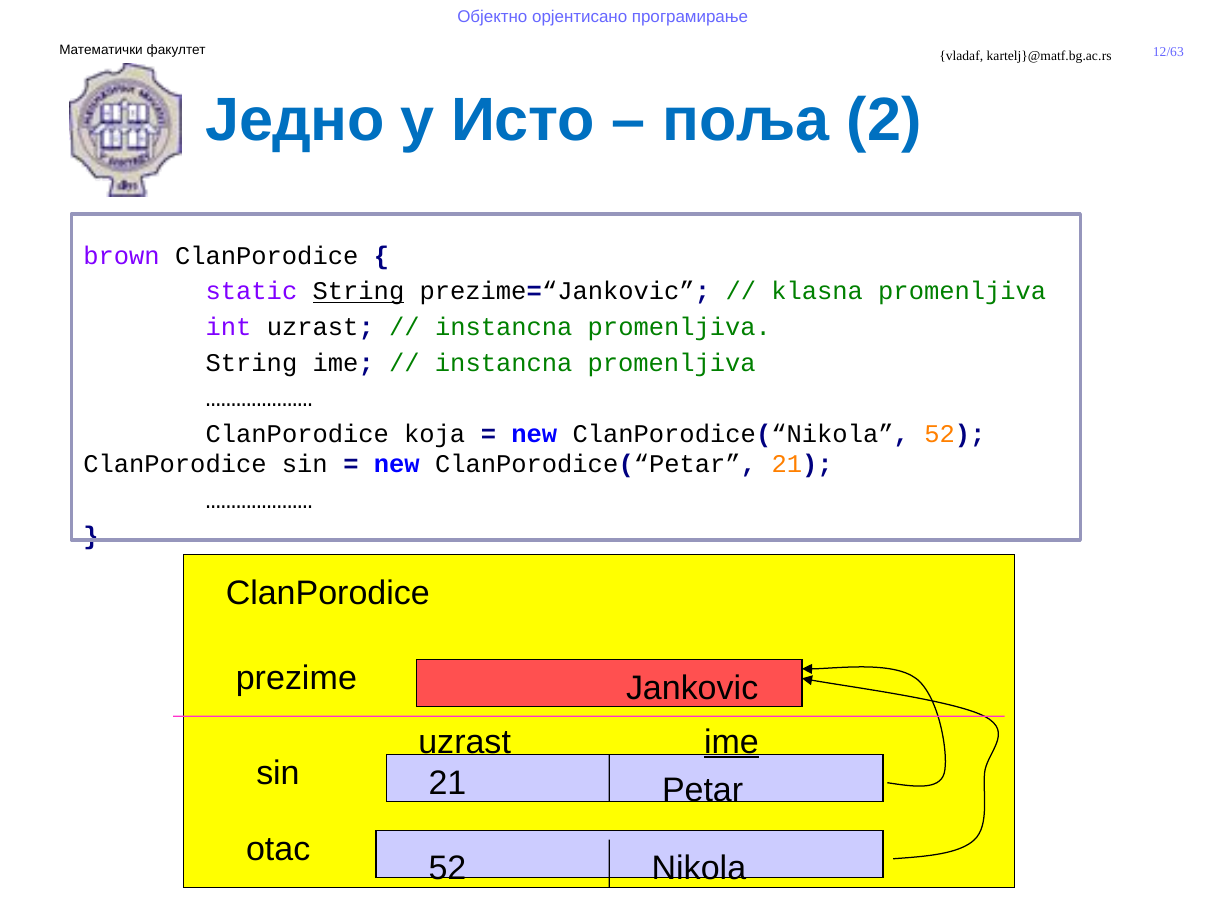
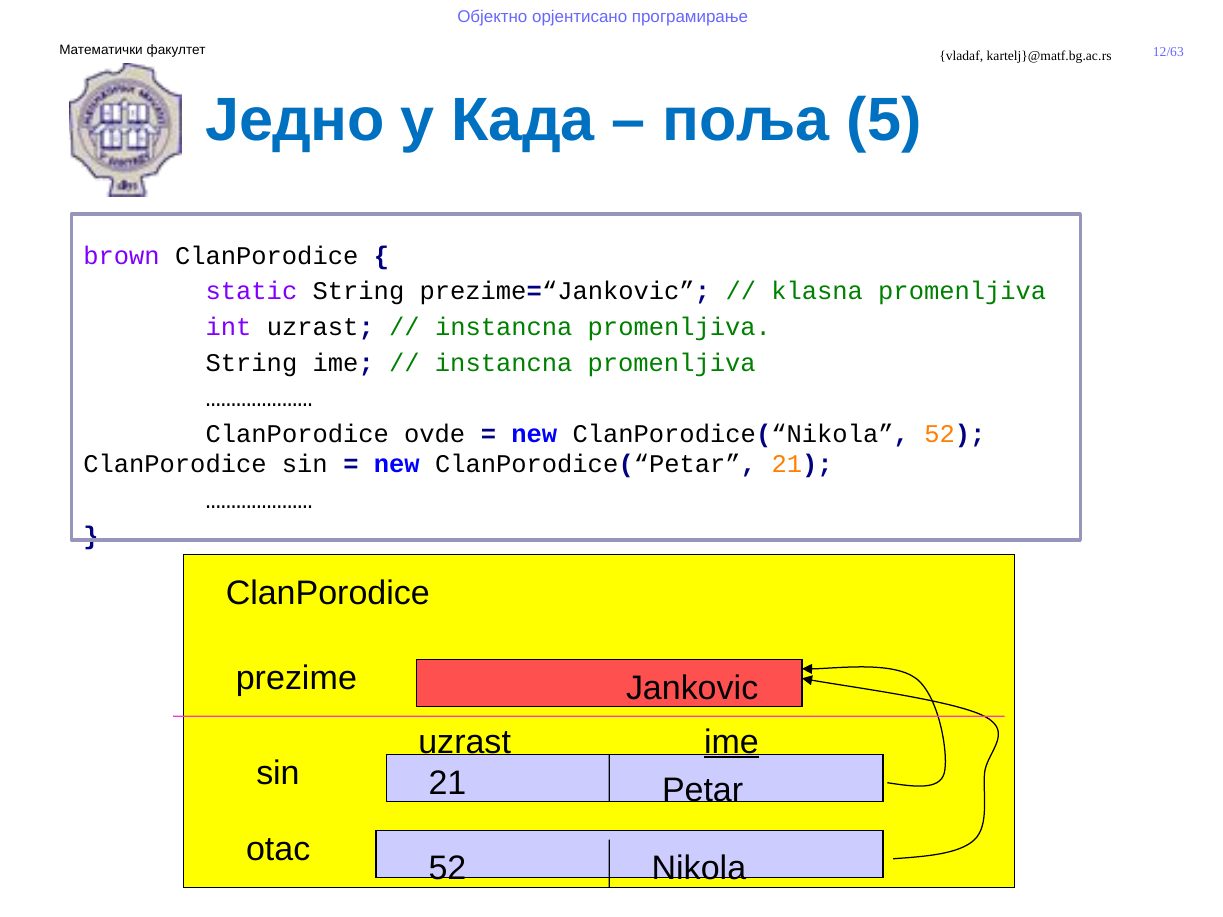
Исто: Исто -> Када
2: 2 -> 5
String at (358, 291) underline: present -> none
koja: koja -> ovde
